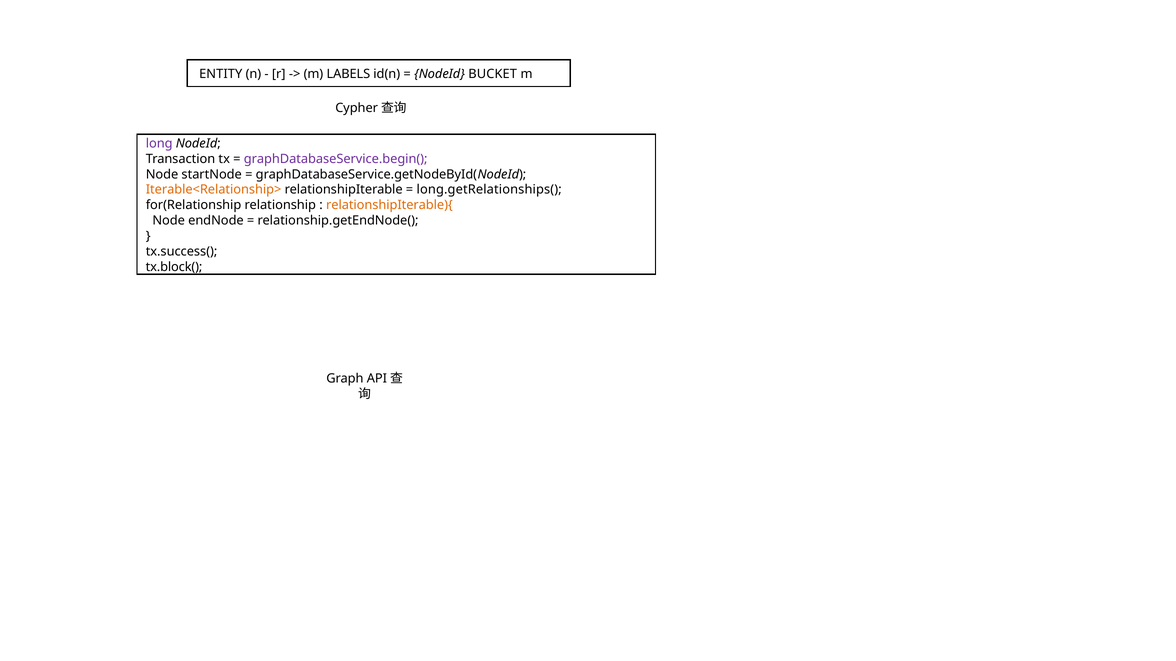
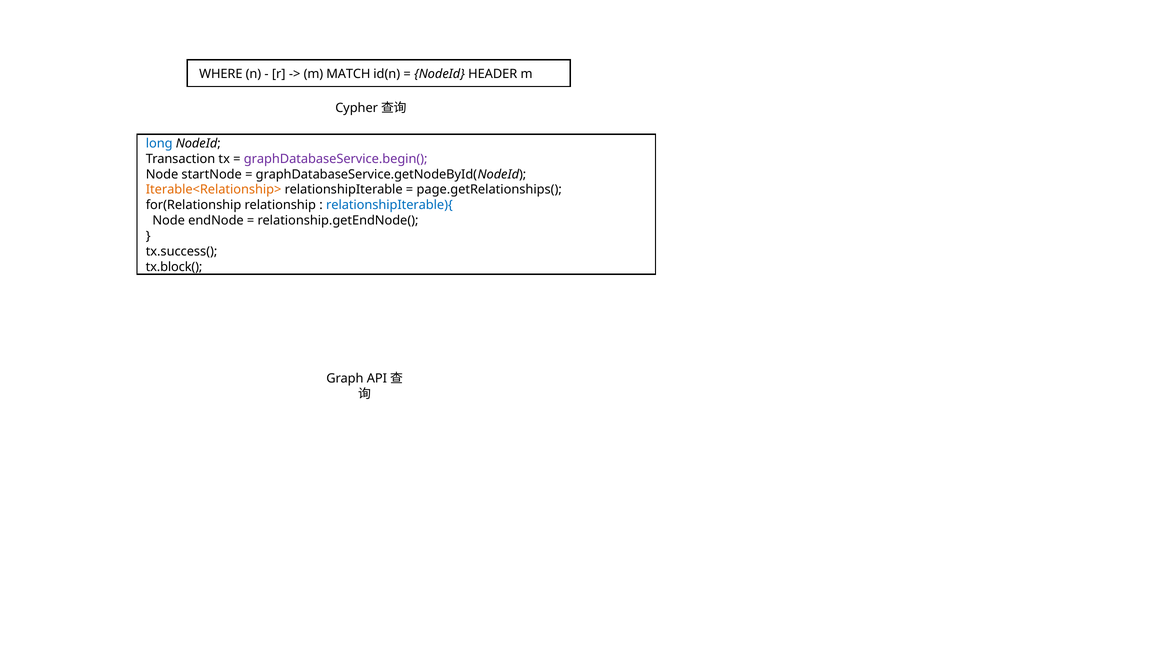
ENTITY: ENTITY -> WHERE
LABELS: LABELS -> MATCH
BUCKET: BUCKET -> HEADER
long colour: purple -> blue
long.getRelationships(: long.getRelationships( -> page.getRelationships(
relationshipIterable){ colour: orange -> blue
